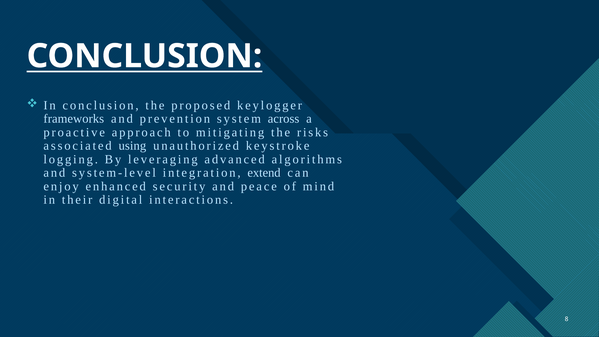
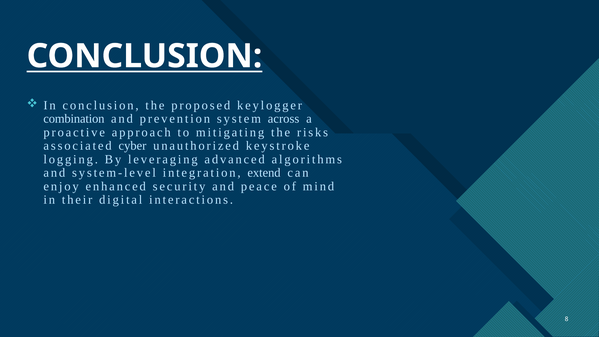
frameworks: frameworks -> combination
using: using -> cyber
